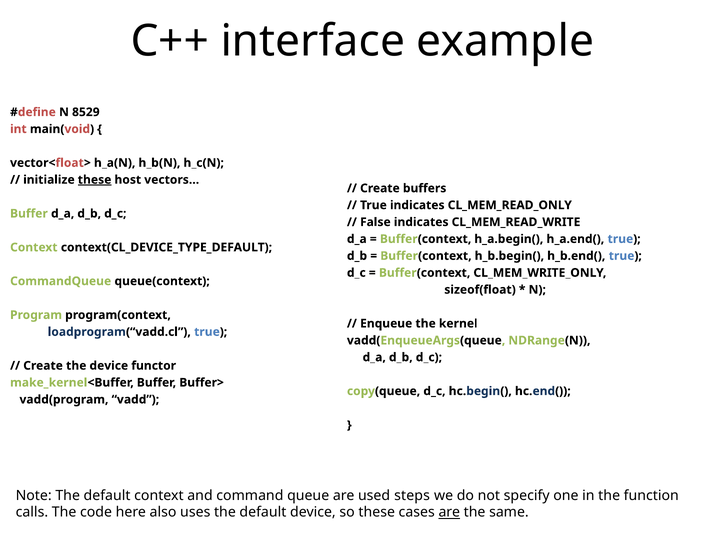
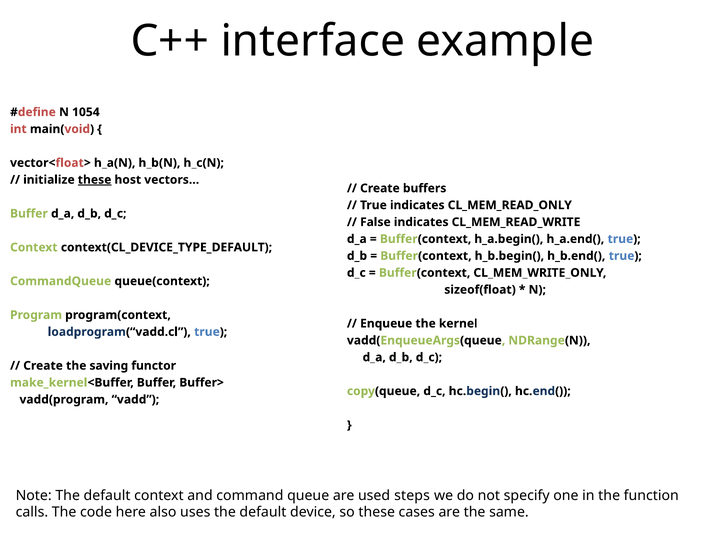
8529: 8529 -> 1054
the device: device -> saving
are at (449, 513) underline: present -> none
